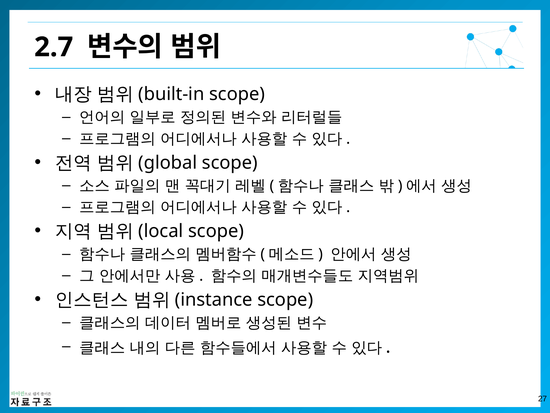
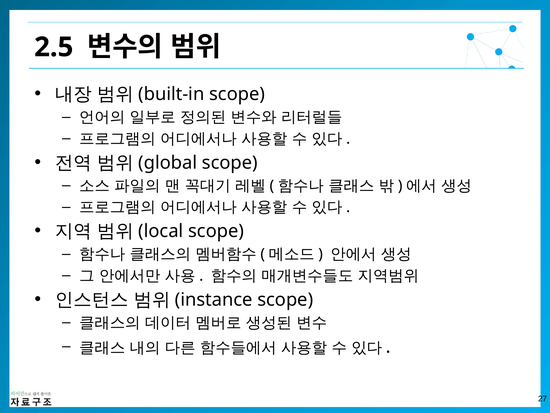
2.7: 2.7 -> 2.5
